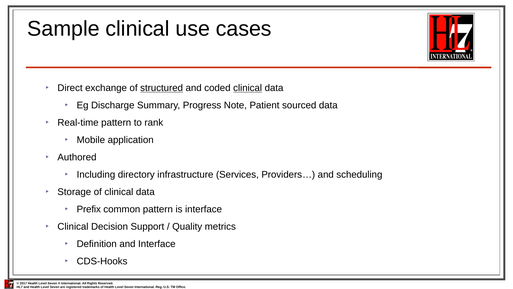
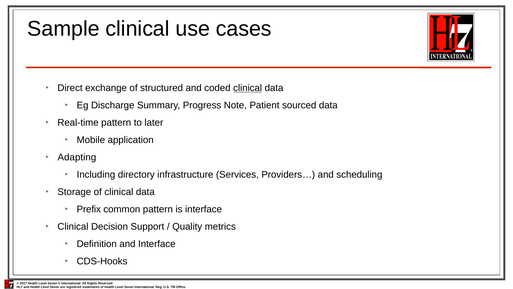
structured underline: present -> none
rank: rank -> later
Authored: Authored -> Adapting
